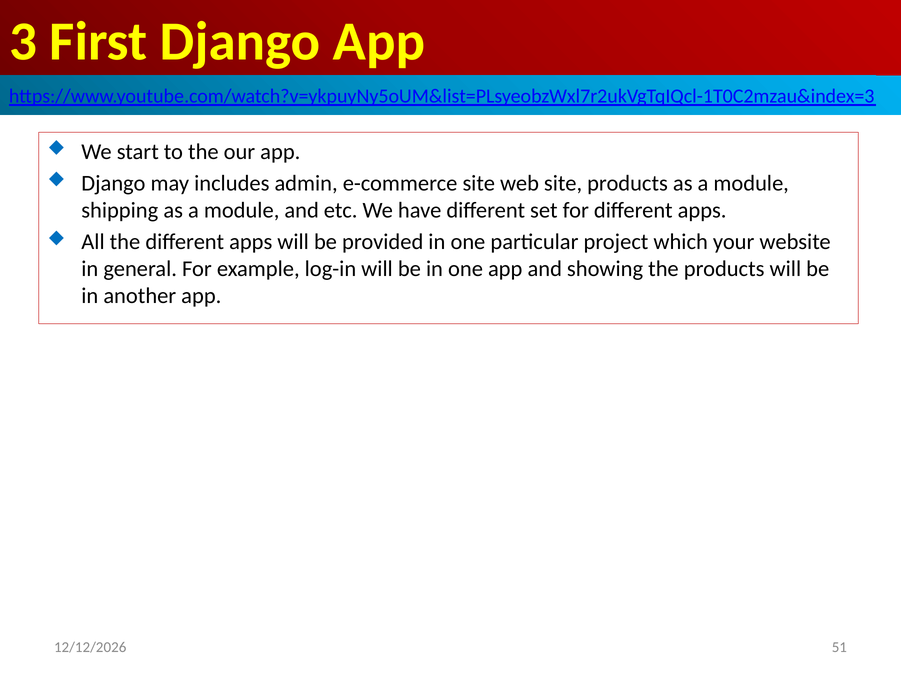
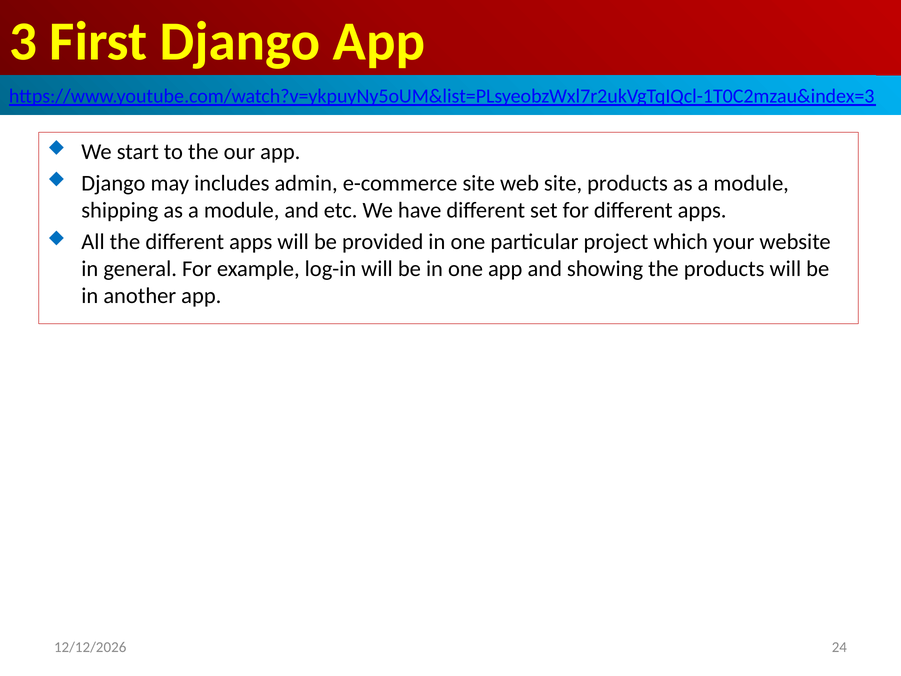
51: 51 -> 24
